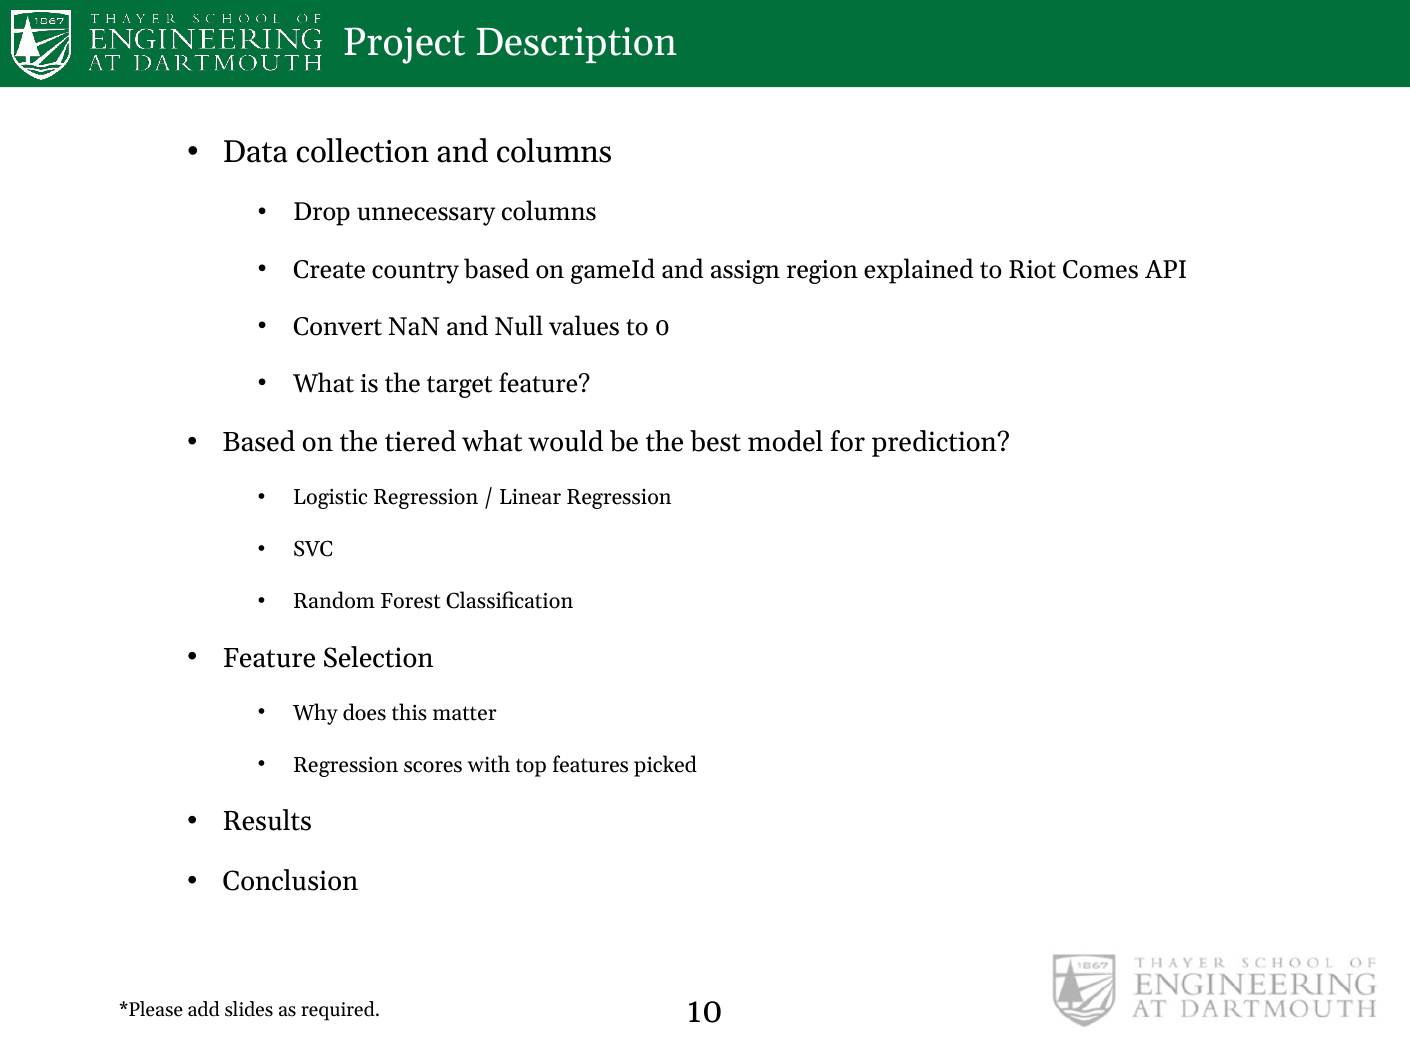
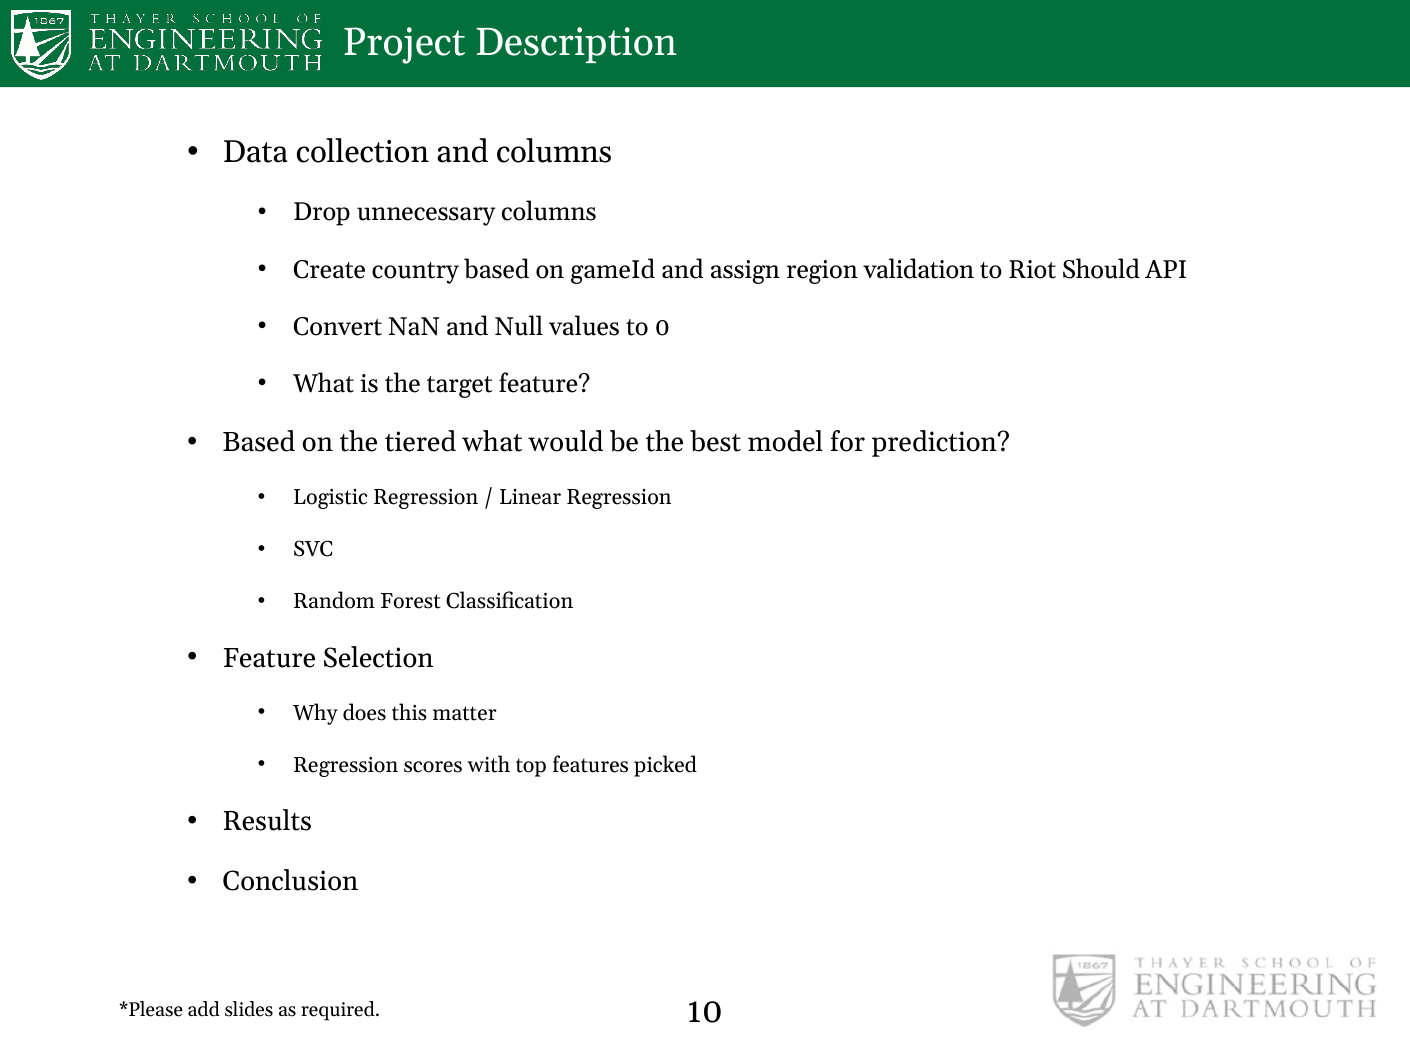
explained: explained -> validation
Comes: Comes -> Should
